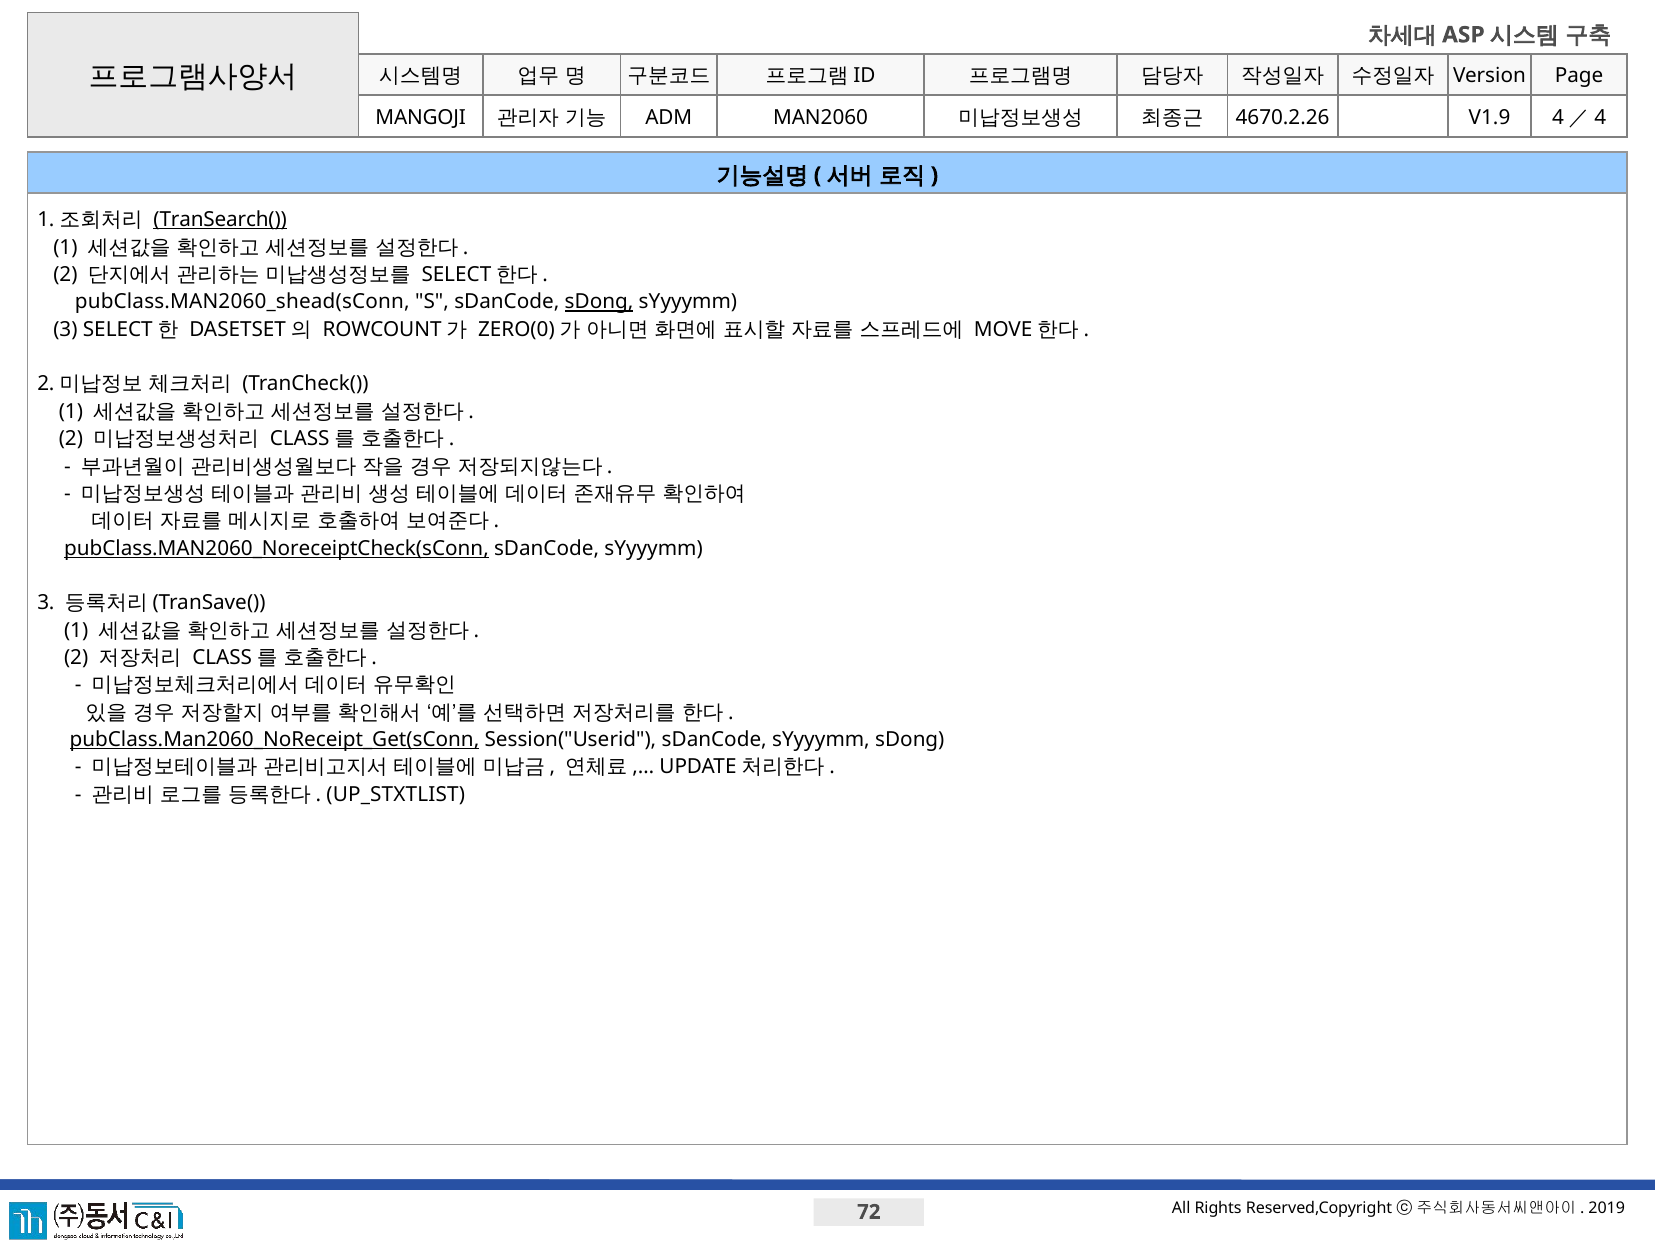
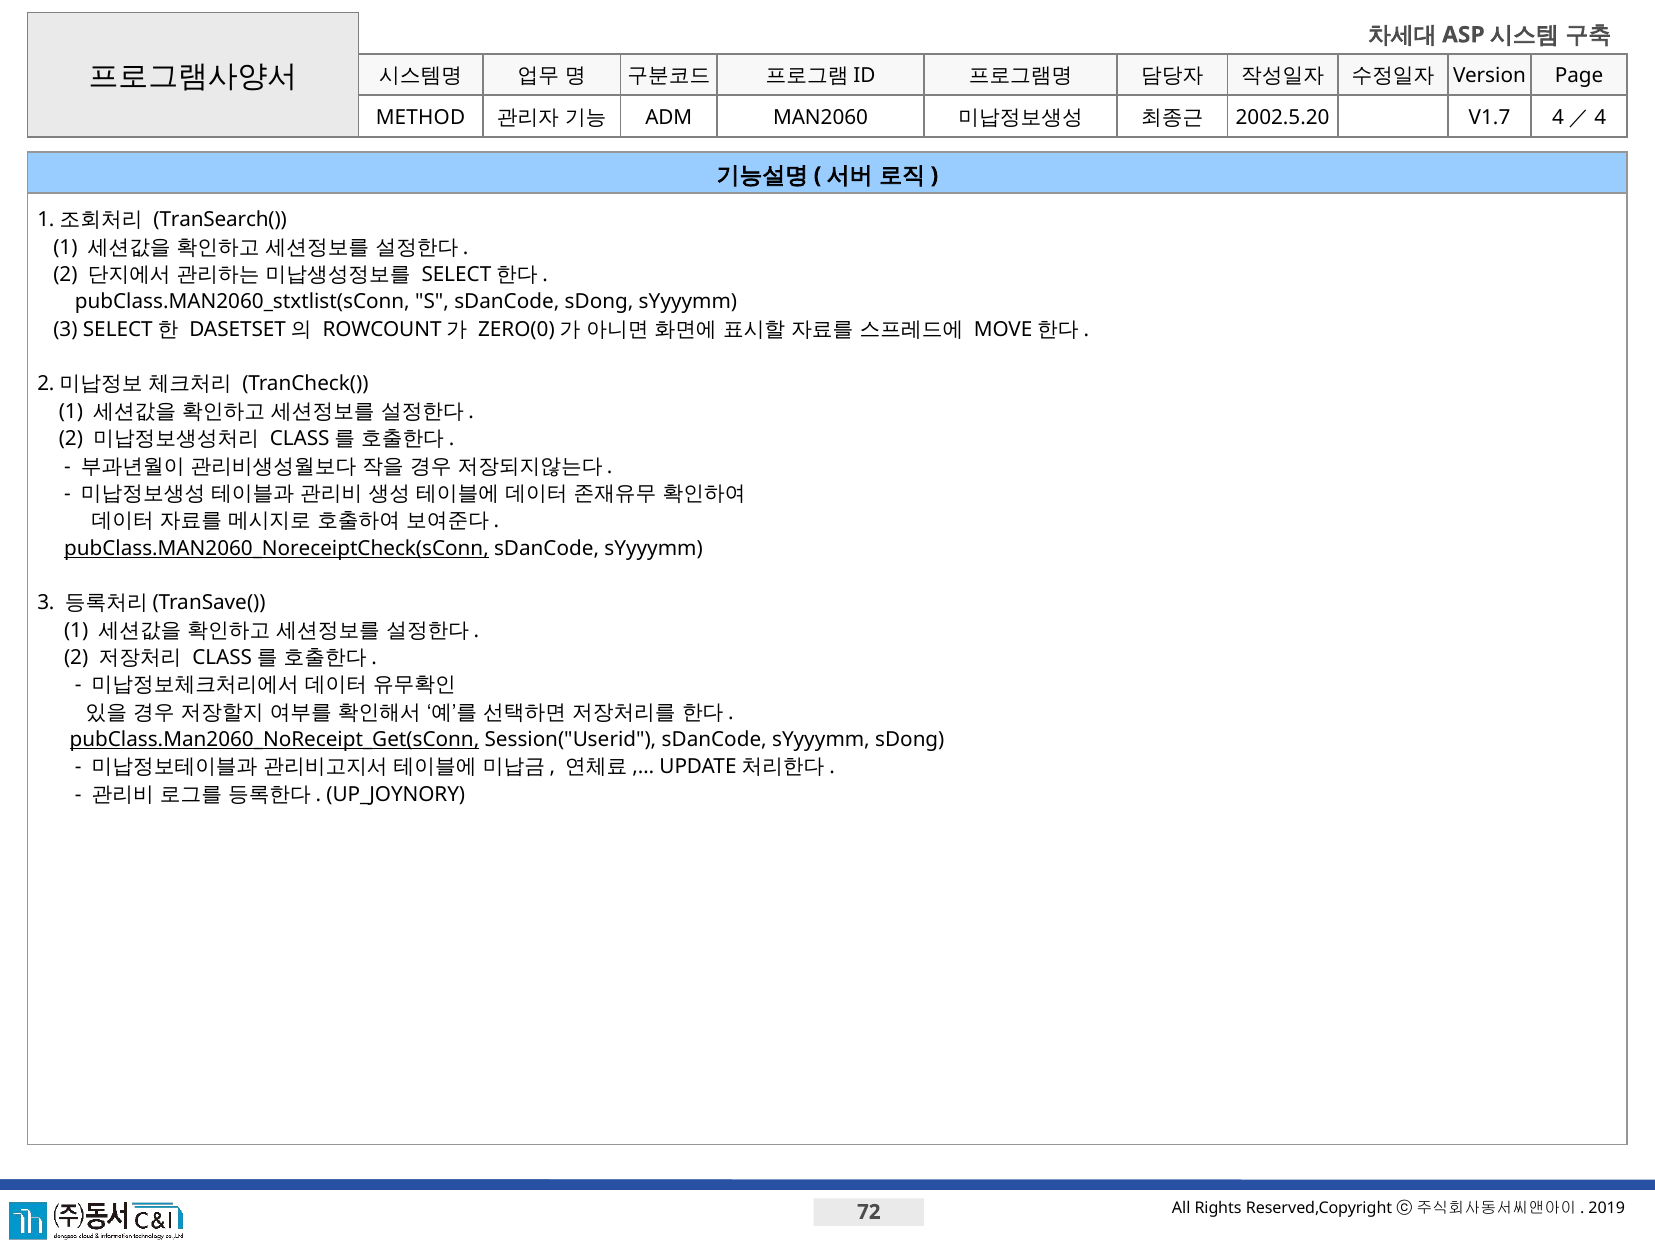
4670.2.26: 4670.2.26 -> 2002.5.20
V1.9: V1.9 -> V1.7
MANGOJI: MANGOJI -> METHOD
TranSearch( underline: present -> none
pubClass.MAN2060_shead(sConn: pubClass.MAN2060_shead(sConn -> pubClass.MAN2060_stxtlist(sConn
sDong at (599, 302) underline: present -> none
UP_STXTLIST: UP_STXTLIST -> UP_JOYNORY
